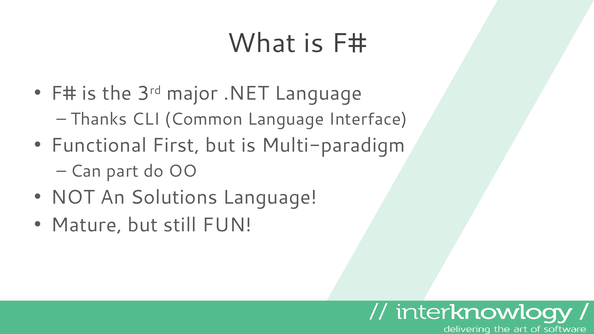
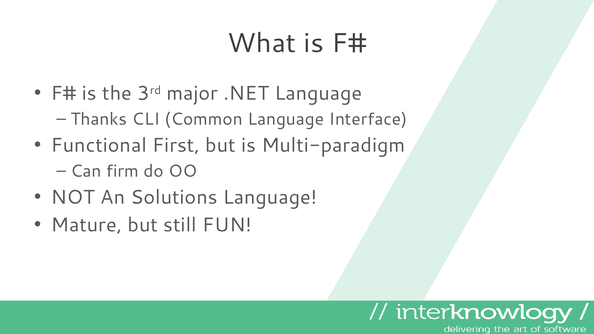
part: part -> firm
